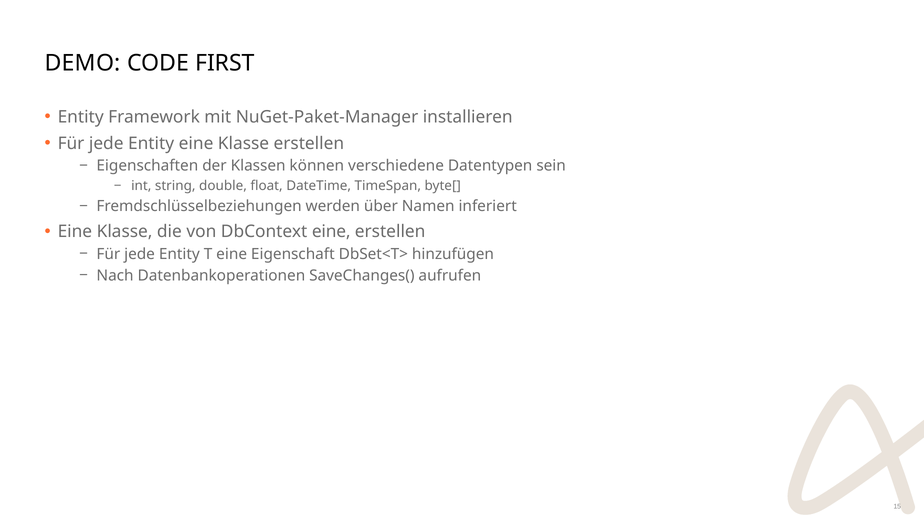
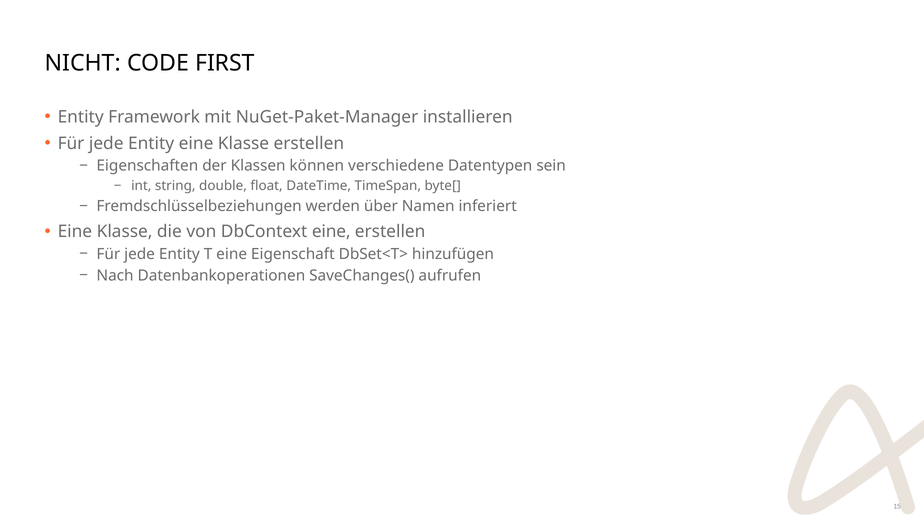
DEMO: DEMO -> NICHT
